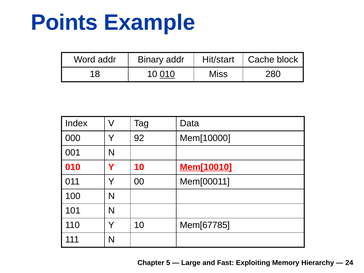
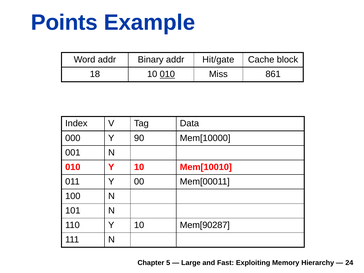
Hit/start: Hit/start -> Hit/gate
280: 280 -> 861
92: 92 -> 90
Mem[10010 underline: present -> none
Mem[67785: Mem[67785 -> Mem[90287
